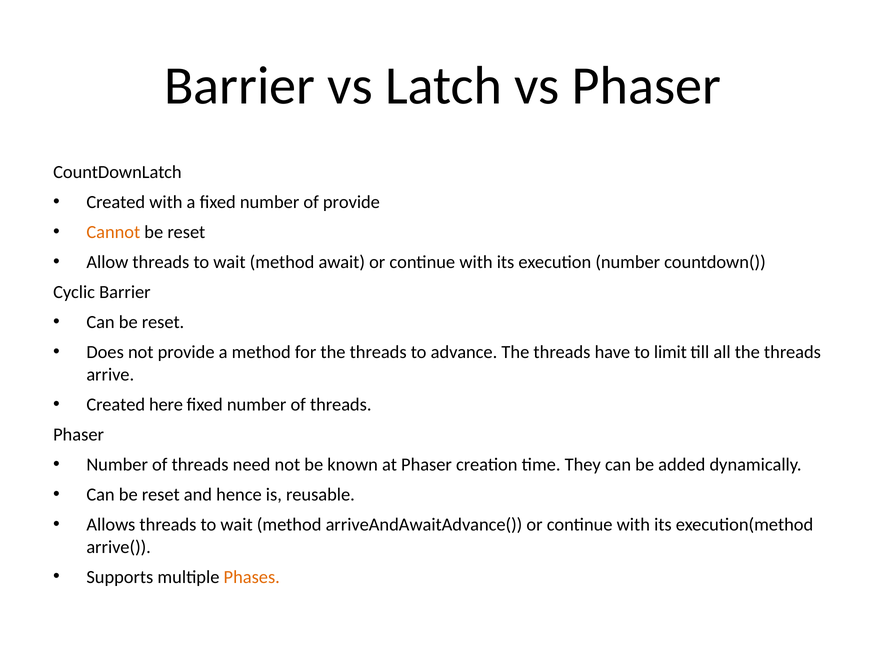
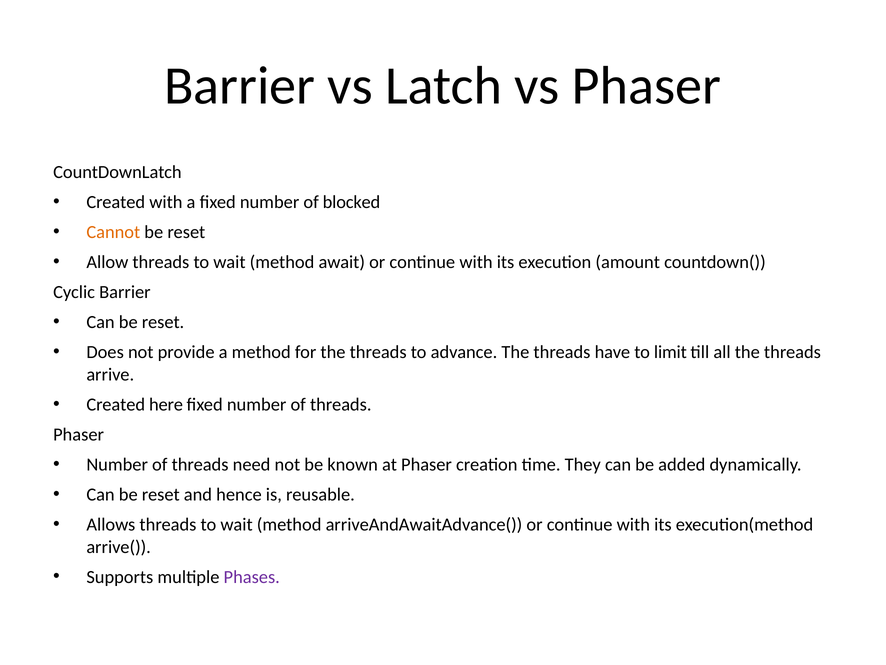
of provide: provide -> blocked
execution number: number -> amount
Phases colour: orange -> purple
